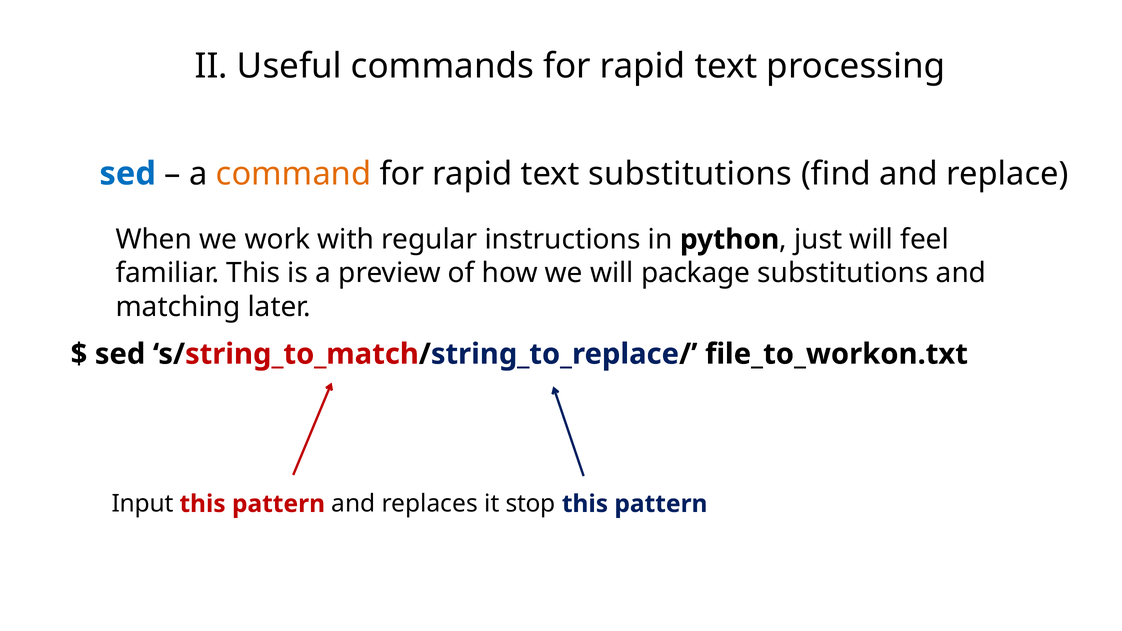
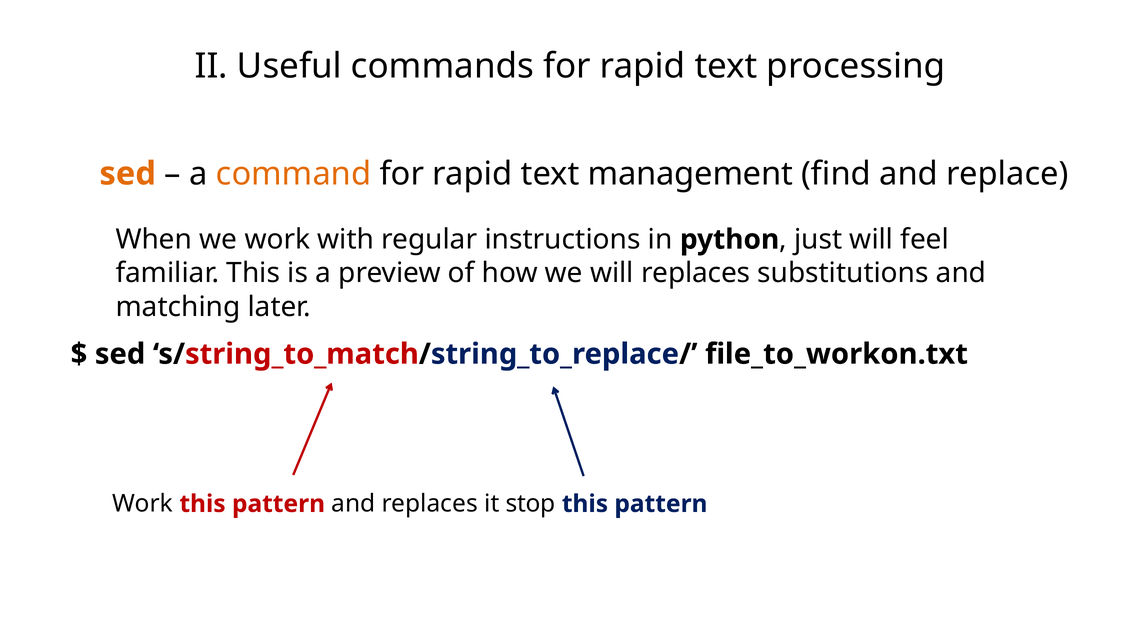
sed at (128, 174) colour: blue -> orange
text substitutions: substitutions -> management
will package: package -> replaces
Input at (143, 504): Input -> Work
